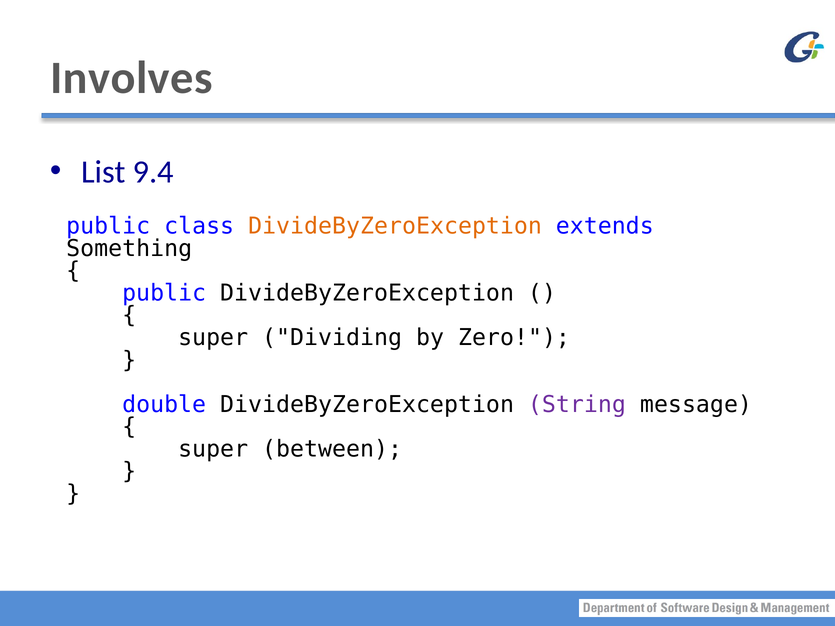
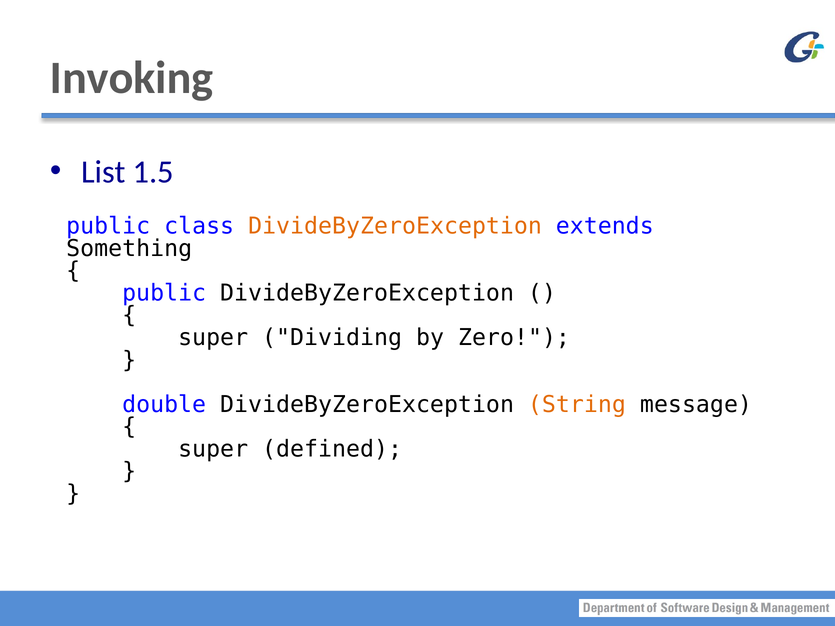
Involves: Involves -> Invoking
9.4: 9.4 -> 1.5
String colour: purple -> orange
between: between -> defined
